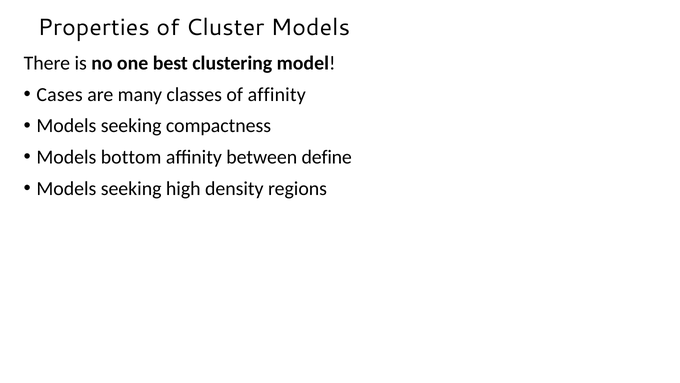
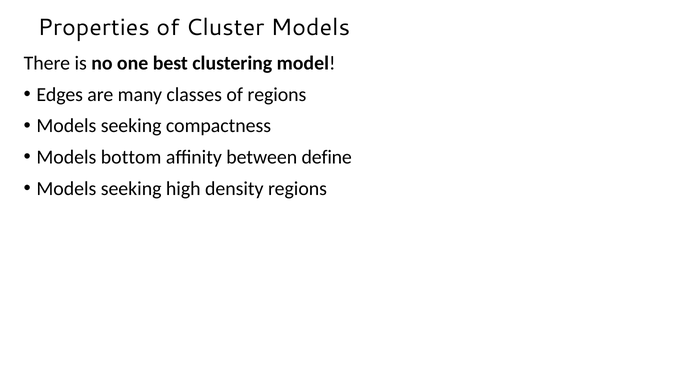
Cases: Cases -> Edges
of affinity: affinity -> regions
